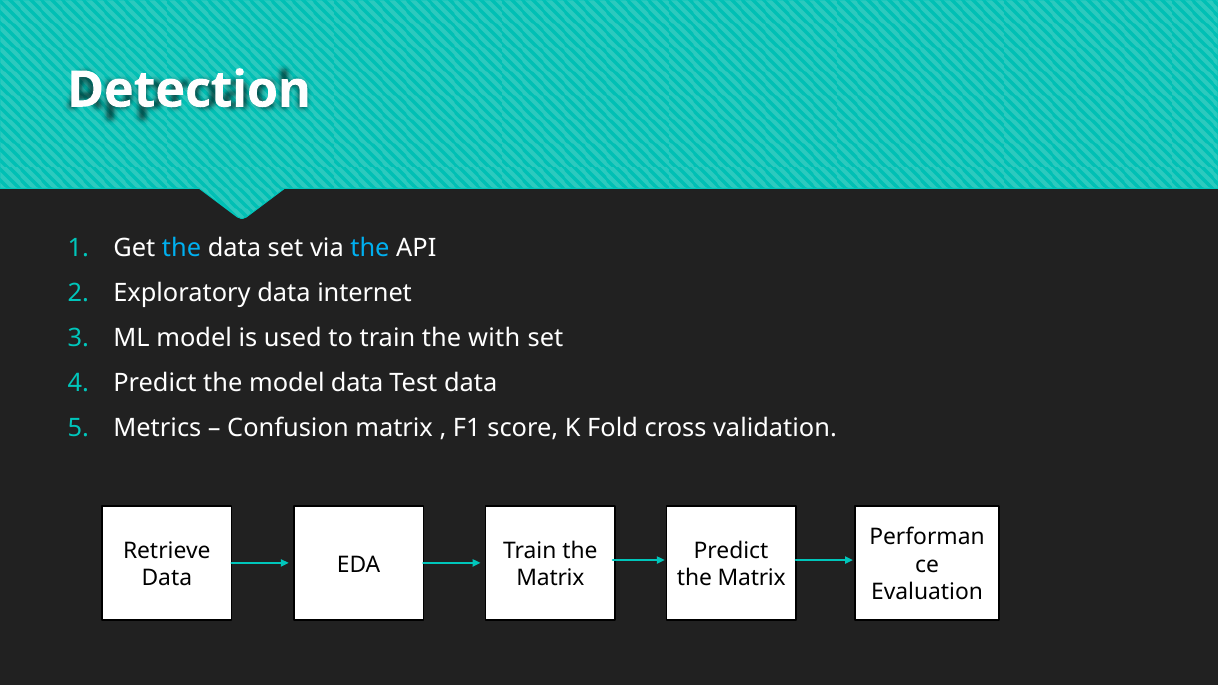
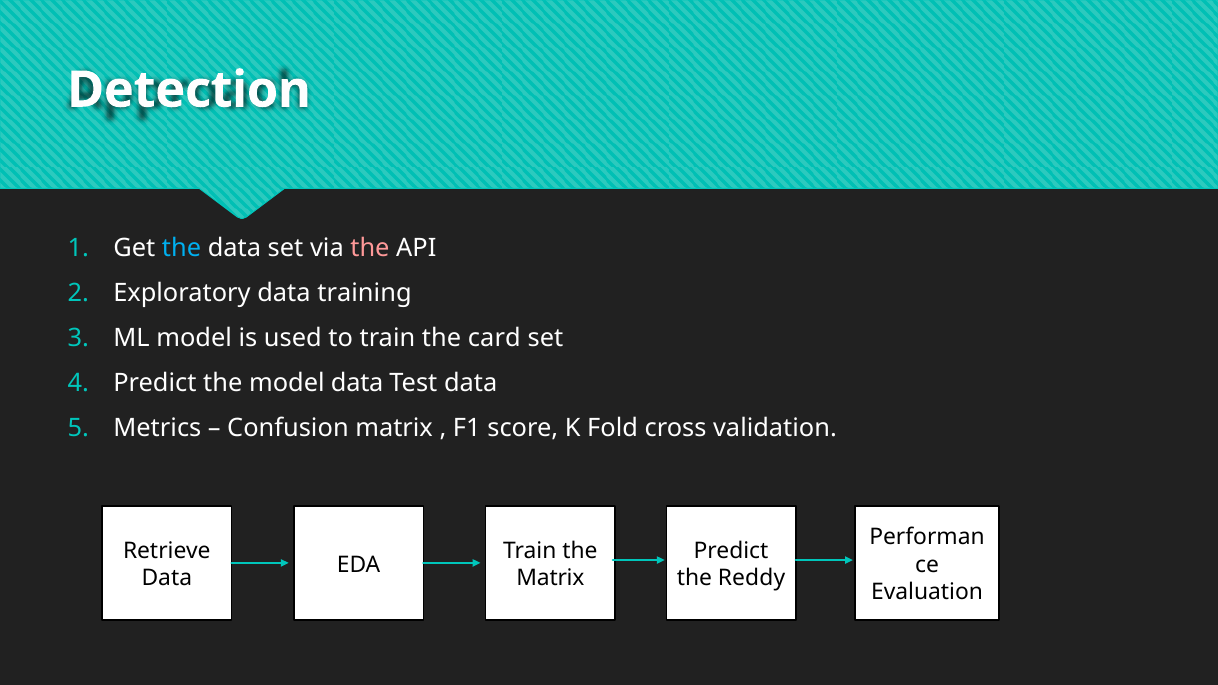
the at (370, 248) colour: light blue -> pink
internet: internet -> training
with: with -> card
Matrix at (752, 578): Matrix -> Reddy
